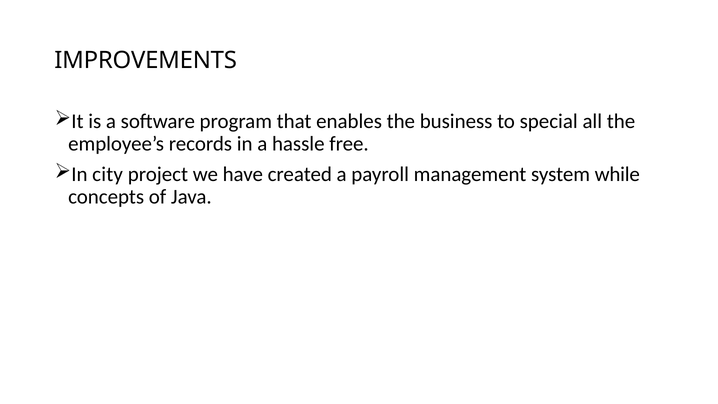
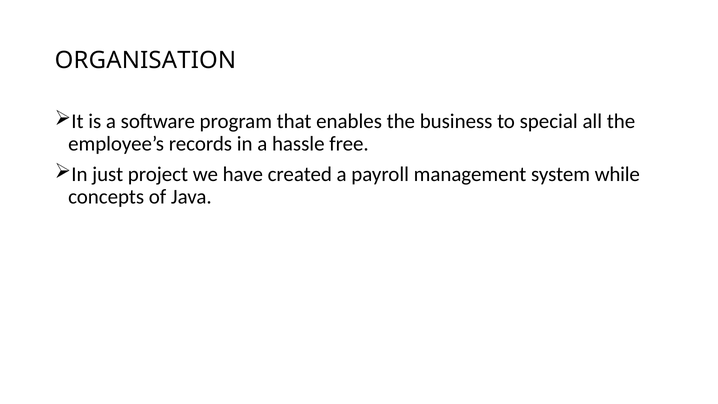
IMPROVEMENTS: IMPROVEMENTS -> ORGANISATION
city: city -> just
